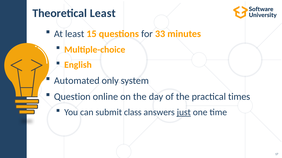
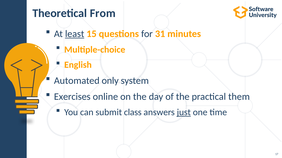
Theoretical Least: Least -> From
least at (75, 34) underline: none -> present
33: 33 -> 31
Question: Question -> Exercises
times: times -> them
